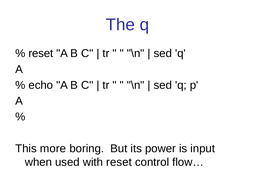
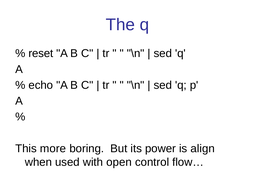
input: input -> align
with reset: reset -> open
